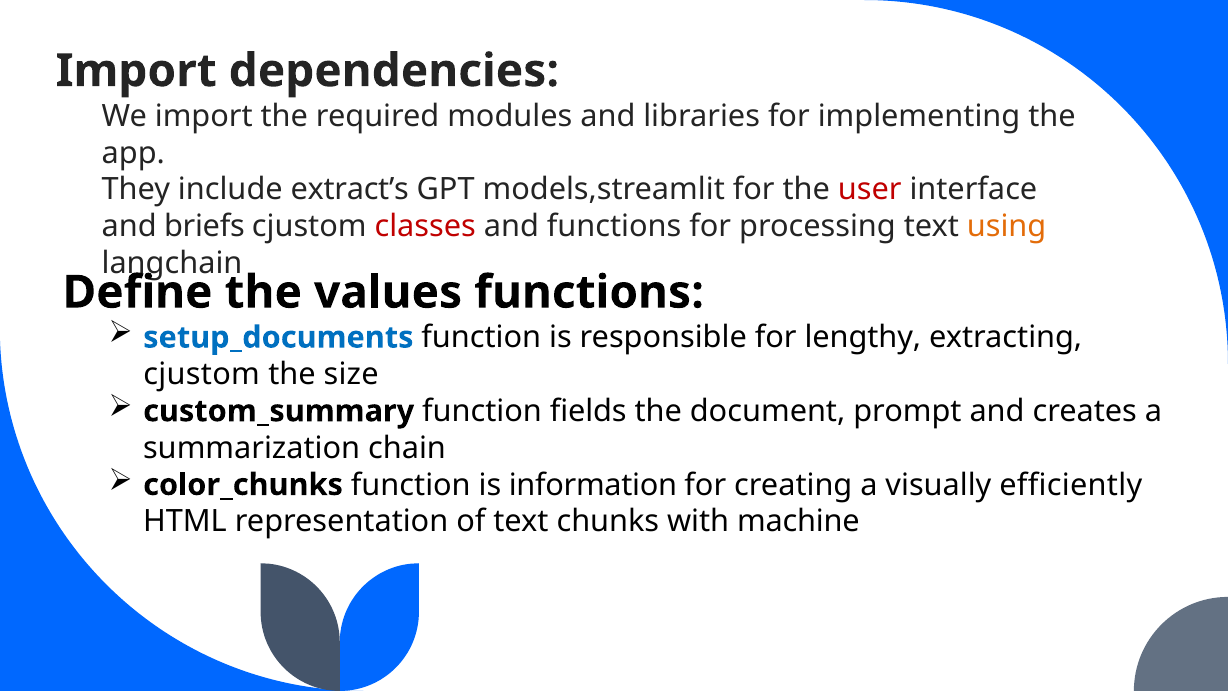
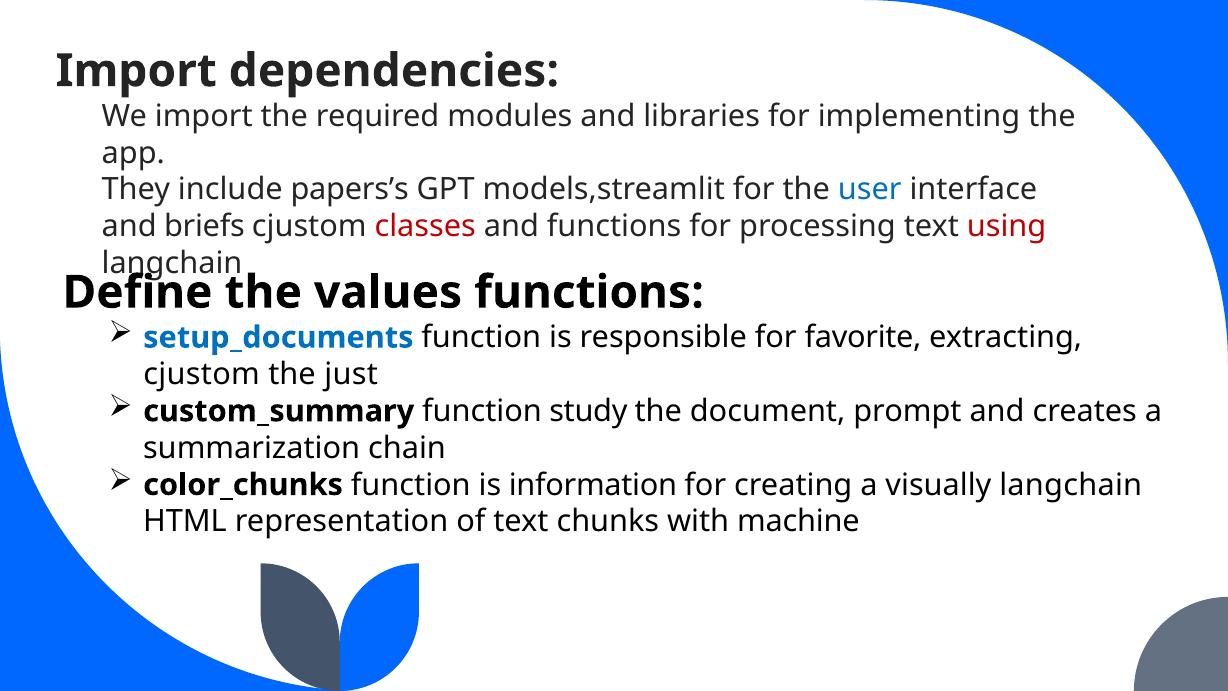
extract’s: extract’s -> papers’s
user colour: red -> blue
using colour: orange -> red
lengthy: lengthy -> favorite
size: size -> just
fields: fields -> study
visually efficiently: efficiently -> langchain
